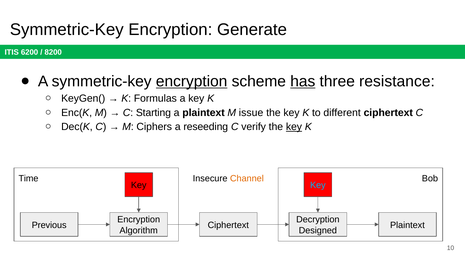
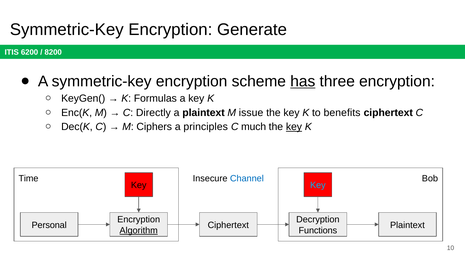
encryption at (192, 81) underline: present -> none
three resistance: resistance -> encryption
Starting: Starting -> Directly
different: different -> benefits
reseeding: reseeding -> principles
verify: verify -> much
Channel colour: orange -> blue
Previous: Previous -> Personal
Algorithm underline: none -> present
Designed: Designed -> Functions
